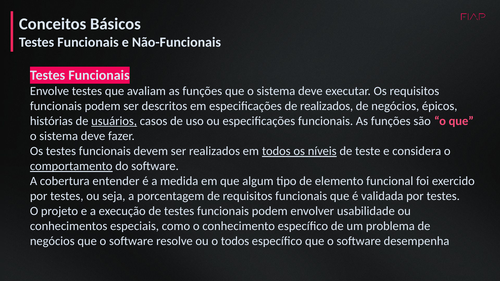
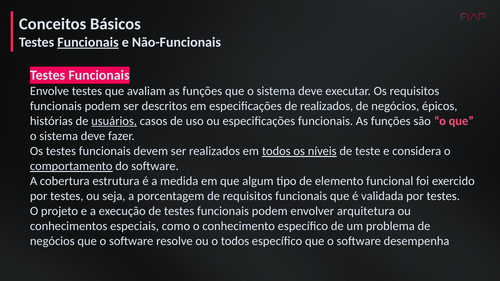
Funcionais at (88, 42) underline: none -> present
entender: entender -> estrutura
usabilidade: usabilidade -> arquitetura
